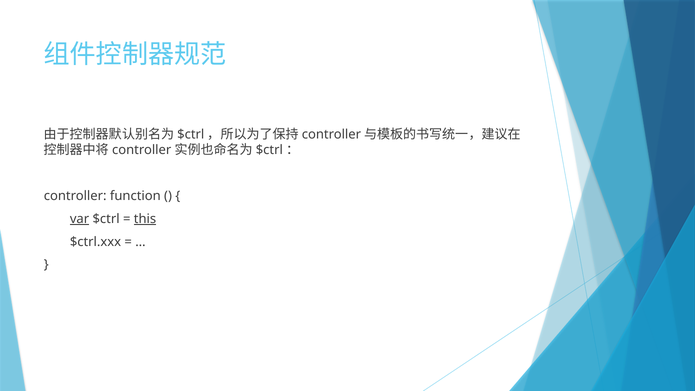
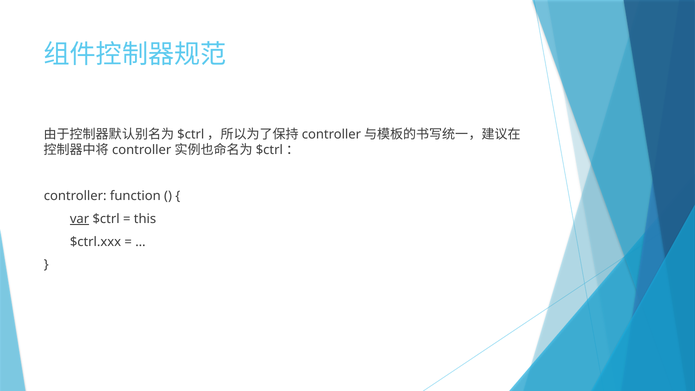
this underline: present -> none
